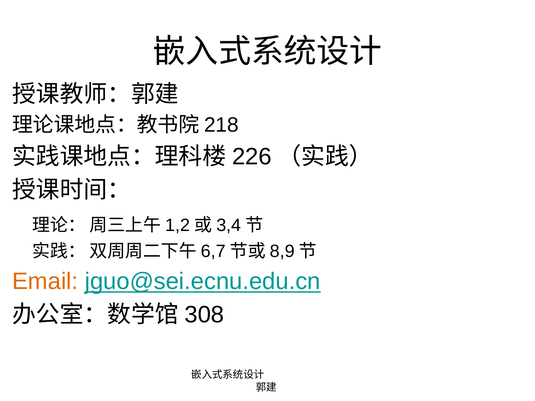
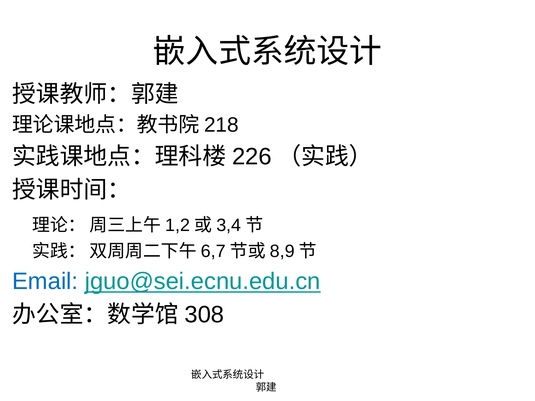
Email colour: orange -> blue
